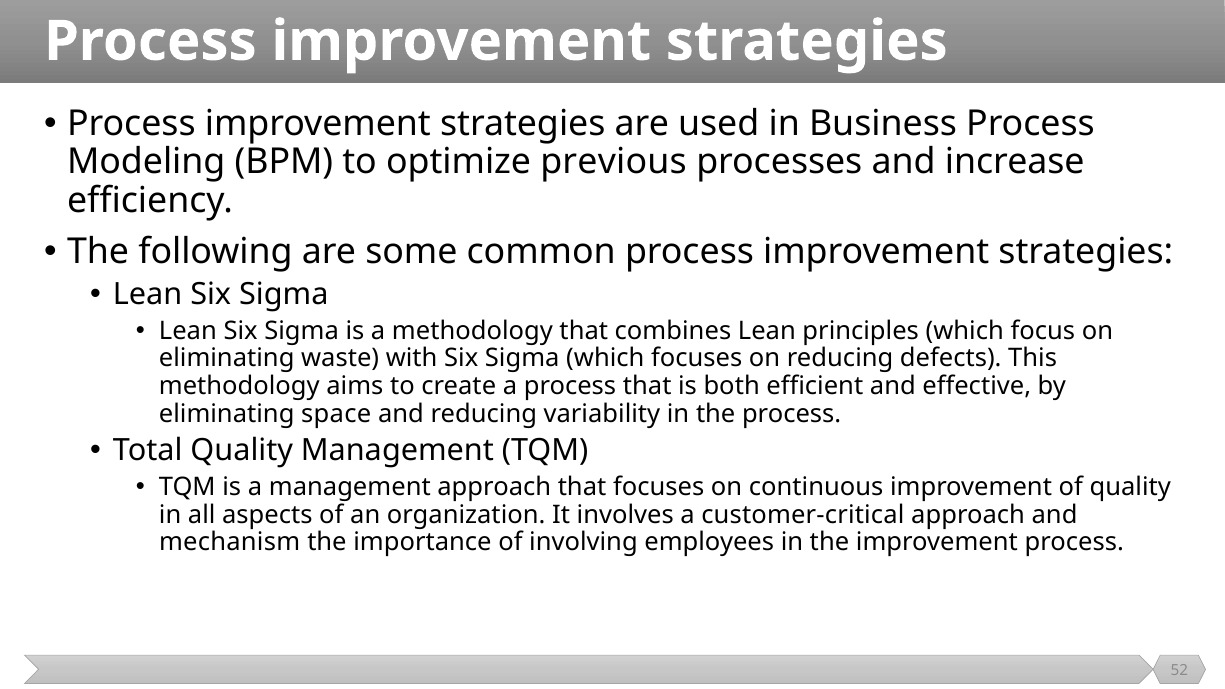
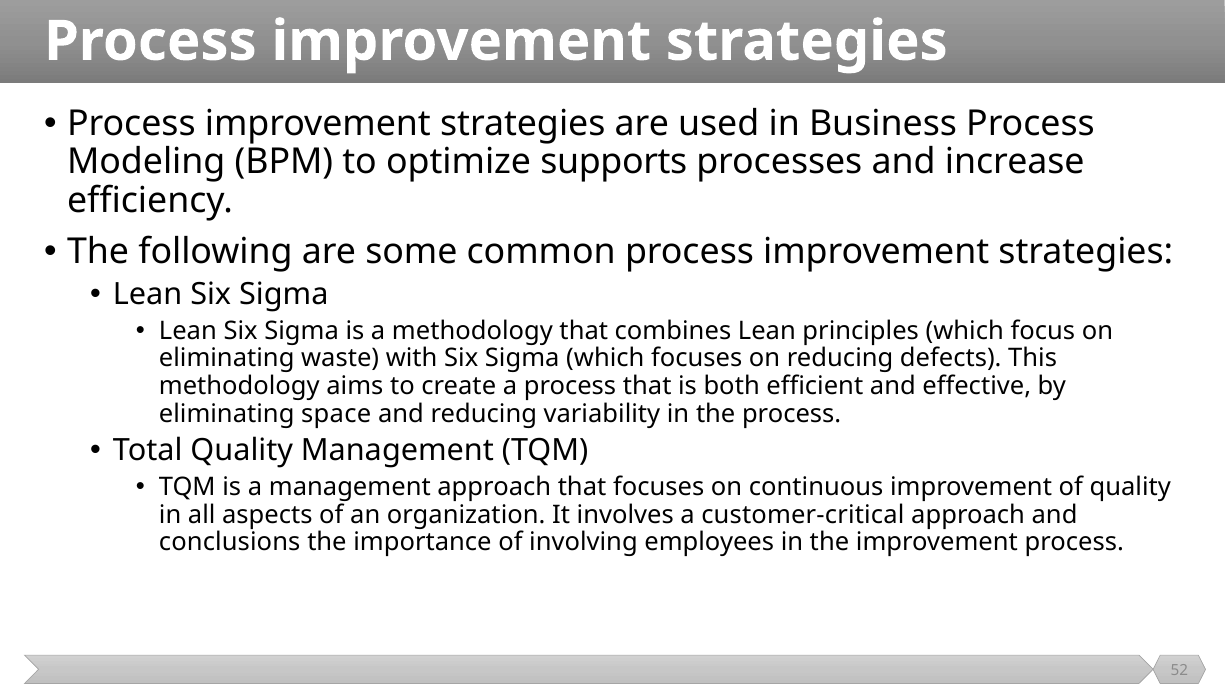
previous: previous -> supports
mechanism: mechanism -> conclusions
